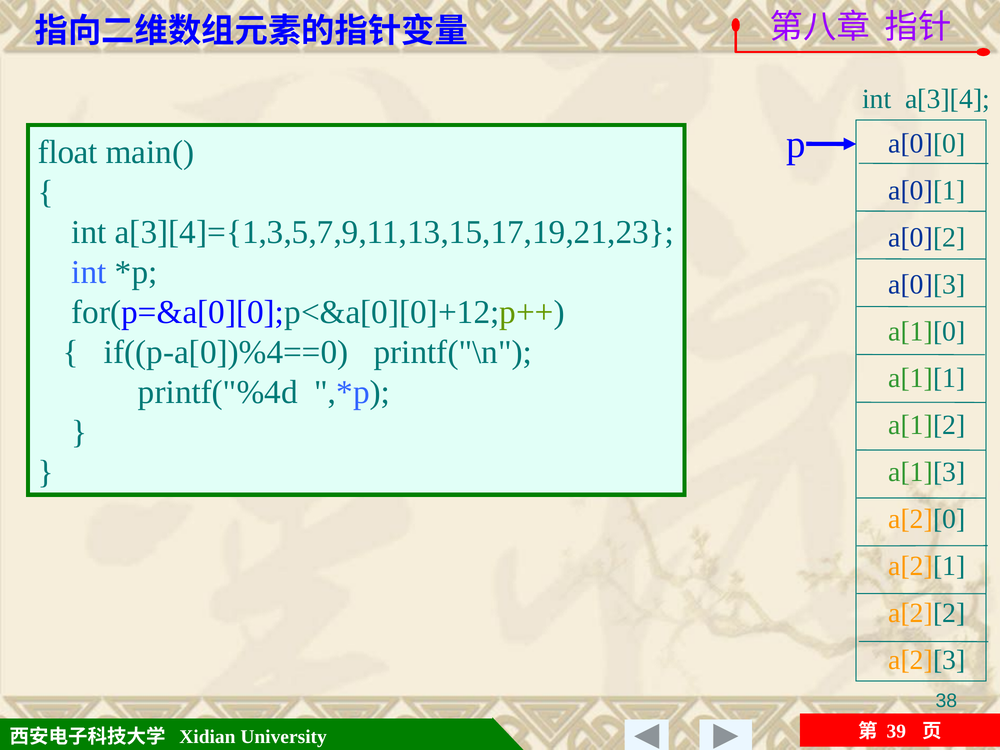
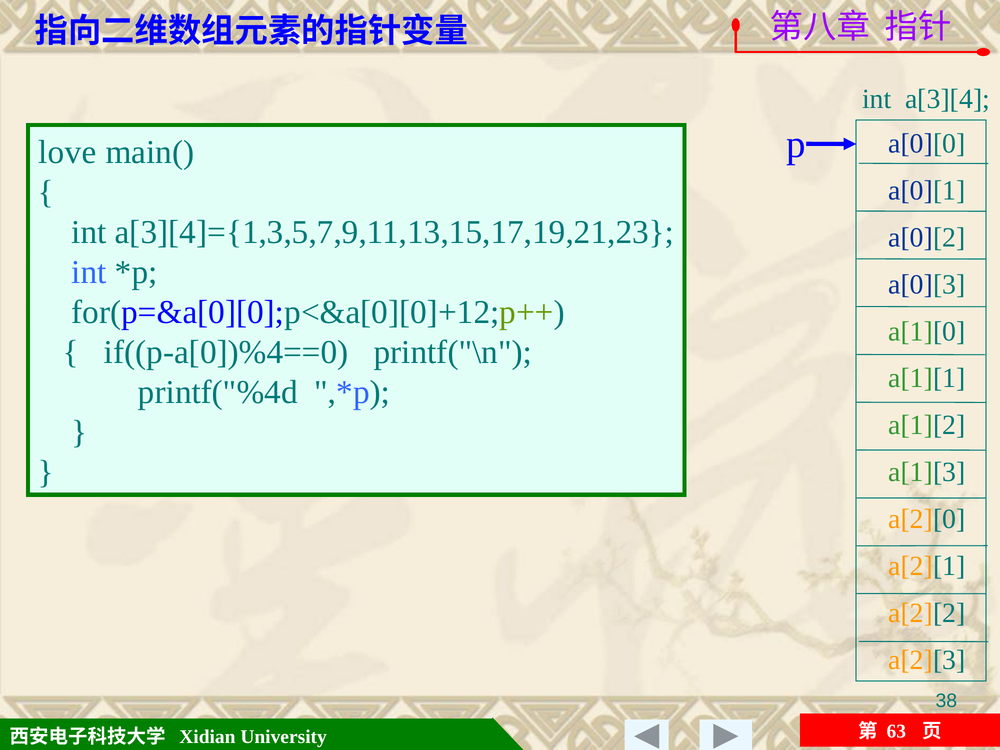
float: float -> love
39: 39 -> 63
